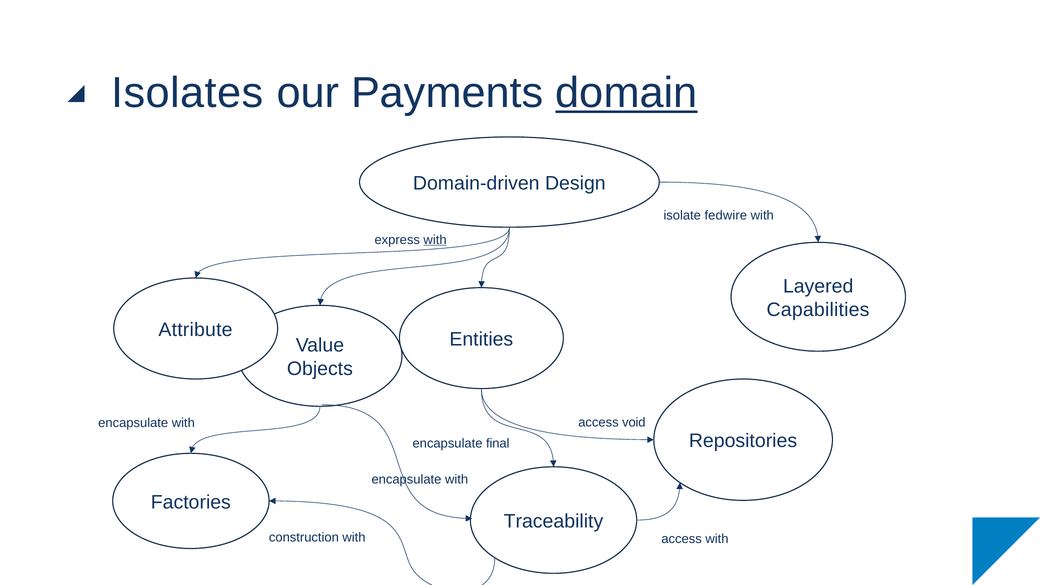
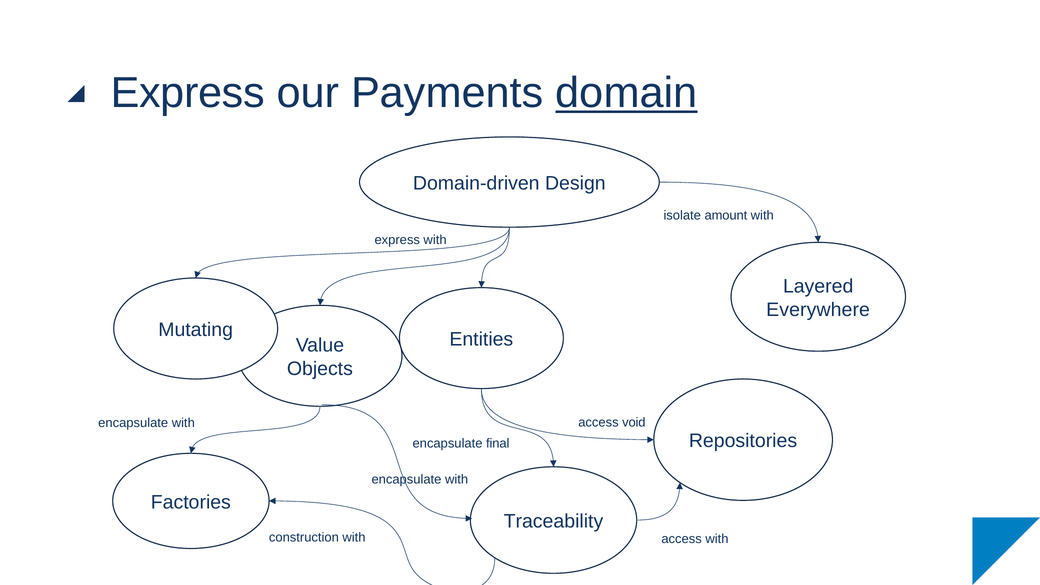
Isolates at (187, 93): Isolates -> Express
fedwire: fedwire -> amount
with at (435, 240) underline: present -> none
Capabilities: Capabilities -> Everywhere
Attribute: Attribute -> Mutating
